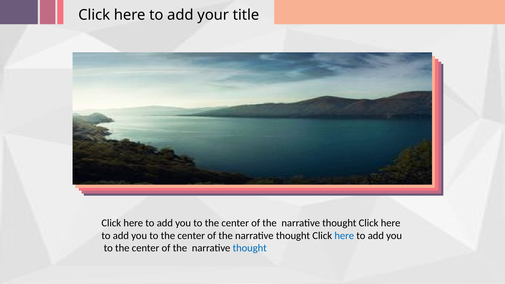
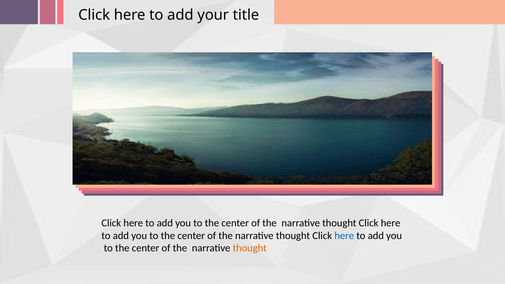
thought at (250, 248) colour: blue -> orange
